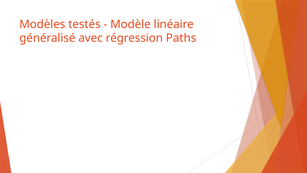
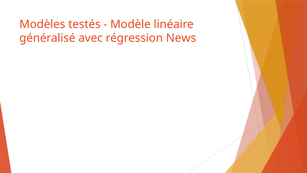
Paths: Paths -> News
